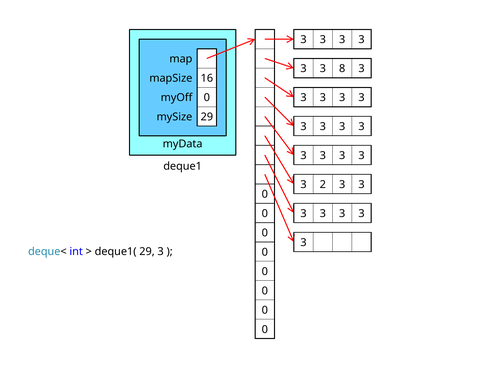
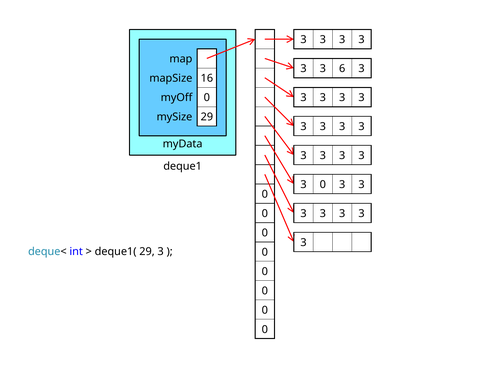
8: 8 -> 6
3 2: 2 -> 0
